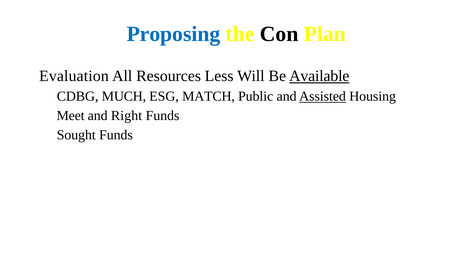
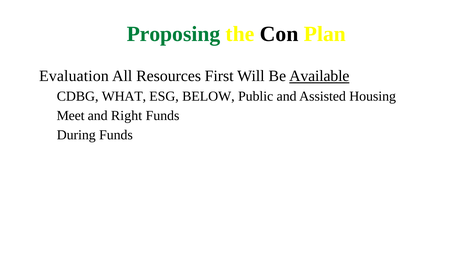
Proposing colour: blue -> green
Less: Less -> First
MUCH: MUCH -> WHAT
MATCH: MATCH -> BELOW
Assisted underline: present -> none
Sought: Sought -> During
